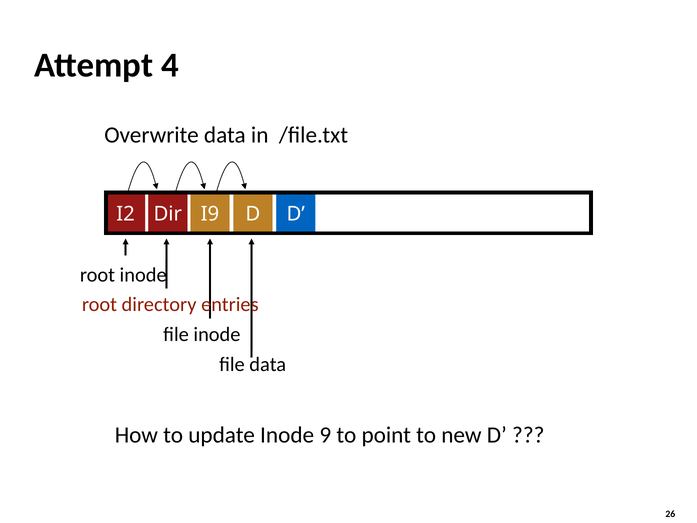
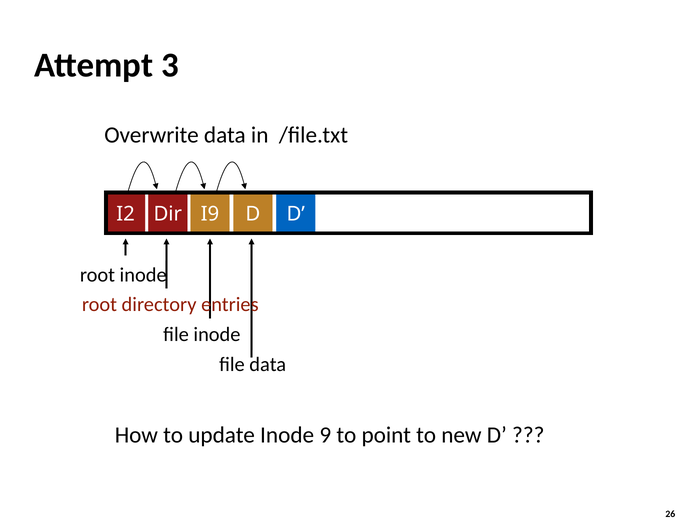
4: 4 -> 3
